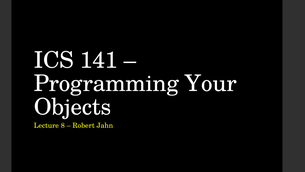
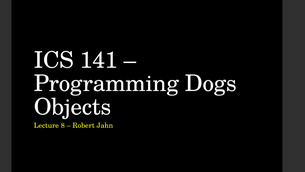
Your: Your -> Dogs
